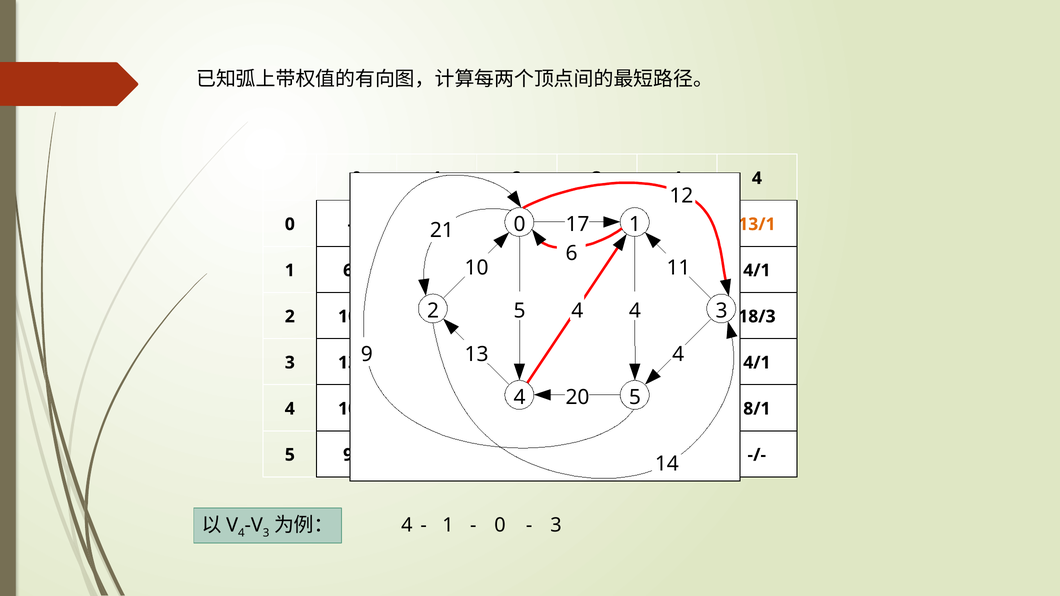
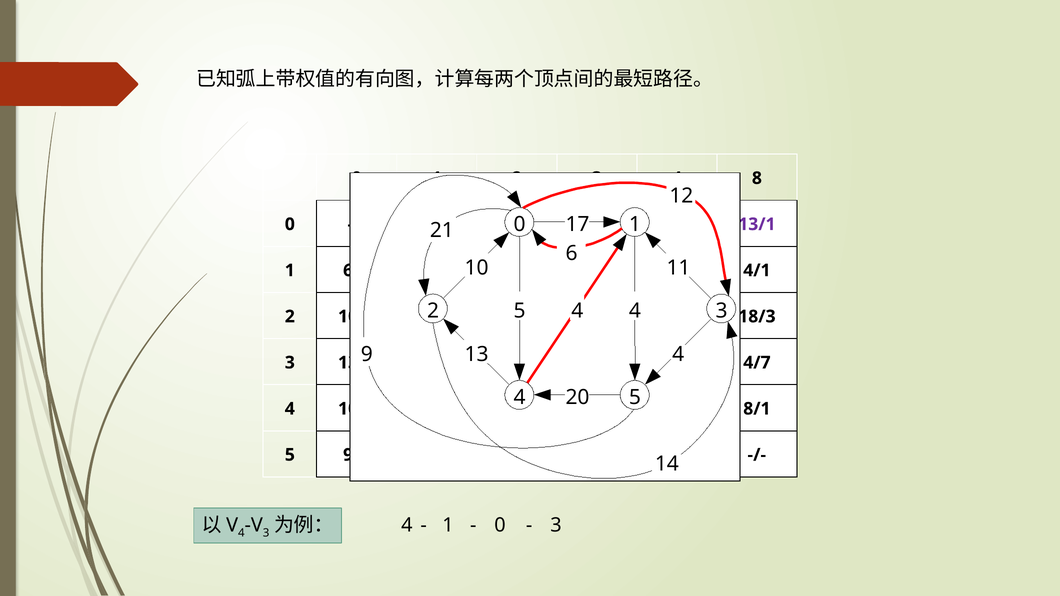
4 at (757, 178): 4 -> 8
13/1 colour: orange -> purple
4/1 at (757, 363): 4/1 -> 4/7
